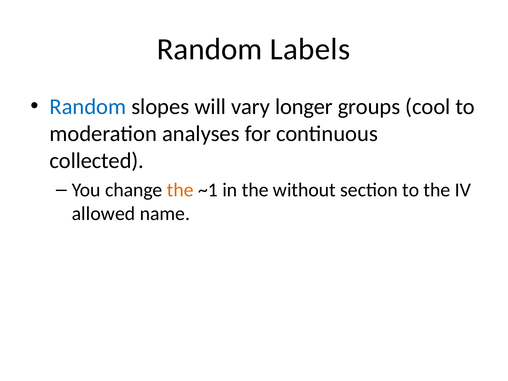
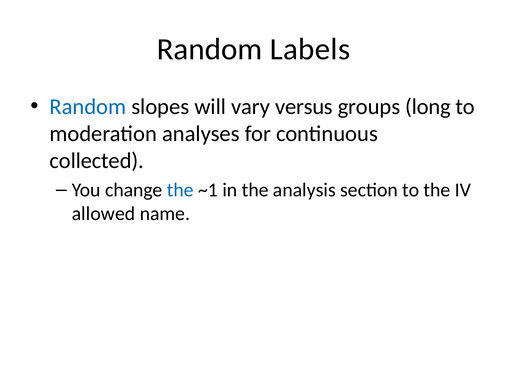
longer: longer -> versus
cool: cool -> long
the at (180, 190) colour: orange -> blue
without: without -> analysis
